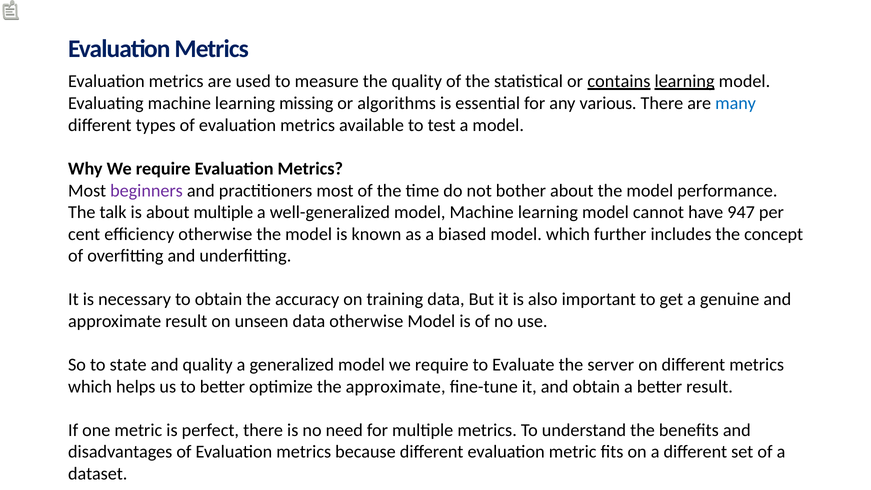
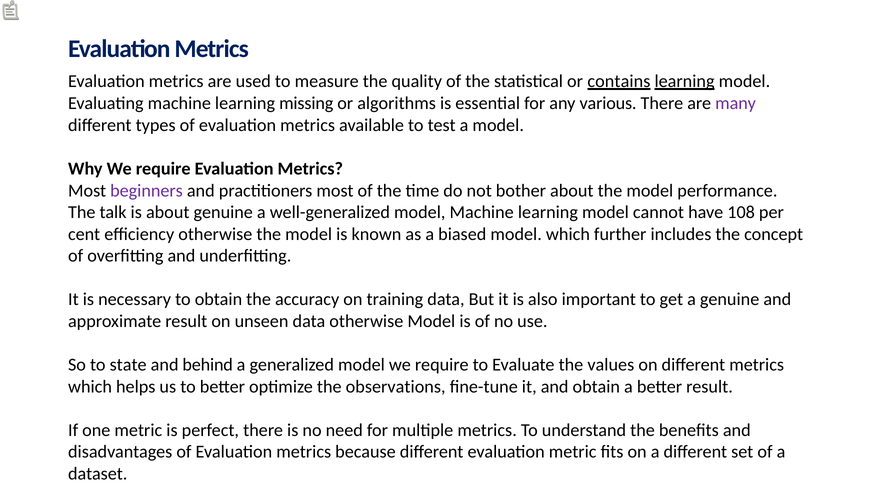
many colour: blue -> purple
about multiple: multiple -> genuine
947: 947 -> 108
and quality: quality -> behind
server: server -> values
the approximate: approximate -> observations
